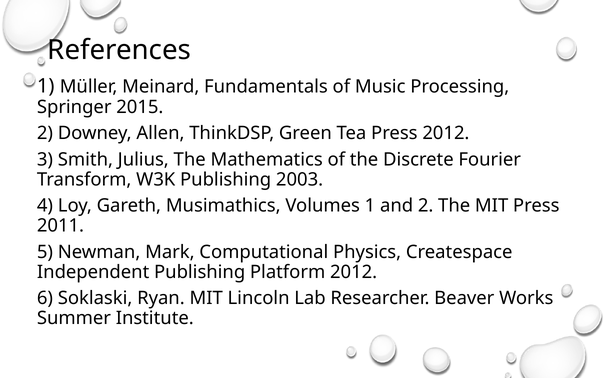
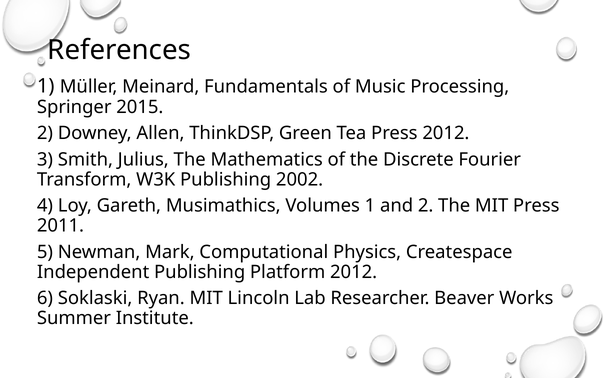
2003: 2003 -> 2002
